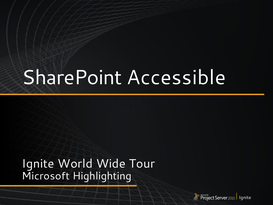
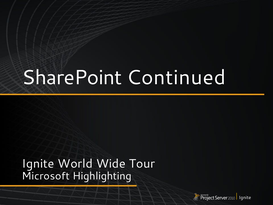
Accessible: Accessible -> Continued
